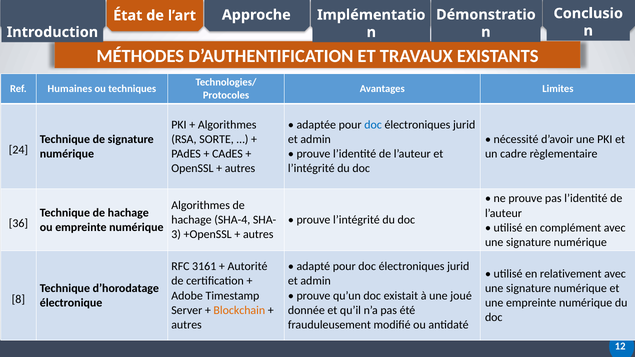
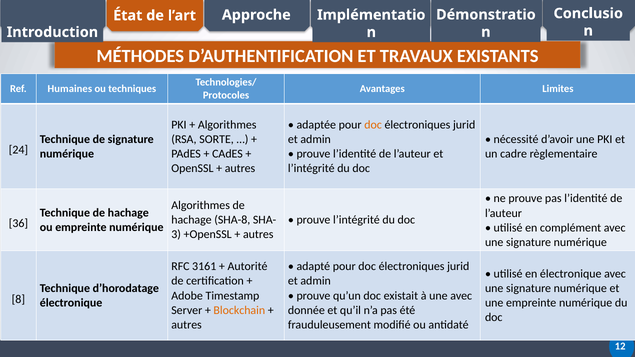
doc at (373, 125) colour: blue -> orange
SHA-4: SHA-4 -> SHA-8
en relativement: relativement -> électronique
une joué: joué -> avec
